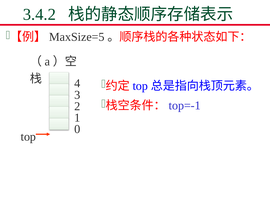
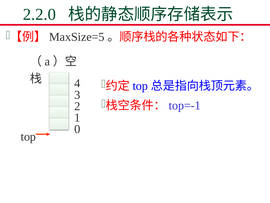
3.4.2: 3.4.2 -> 2.2.0
